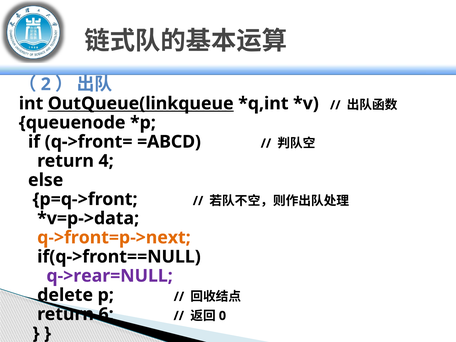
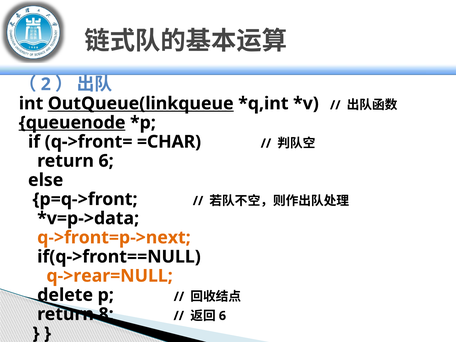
queuenode underline: none -> present
=ABCD: =ABCD -> =CHAR
return 4: 4 -> 6
q->rear=NULL colour: purple -> orange
6: 6 -> 8
0 at (222, 316): 0 -> 6
